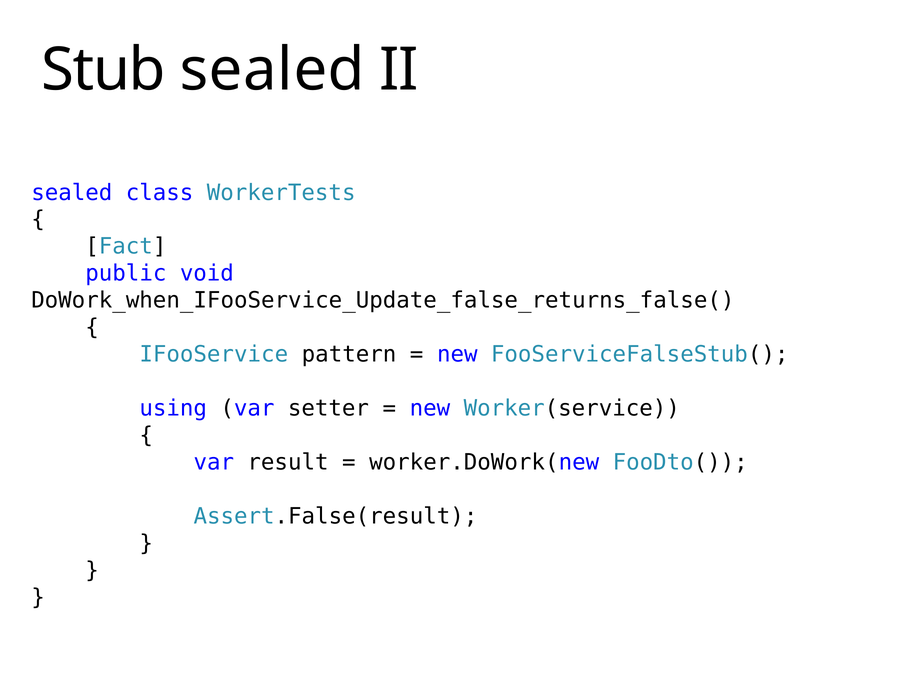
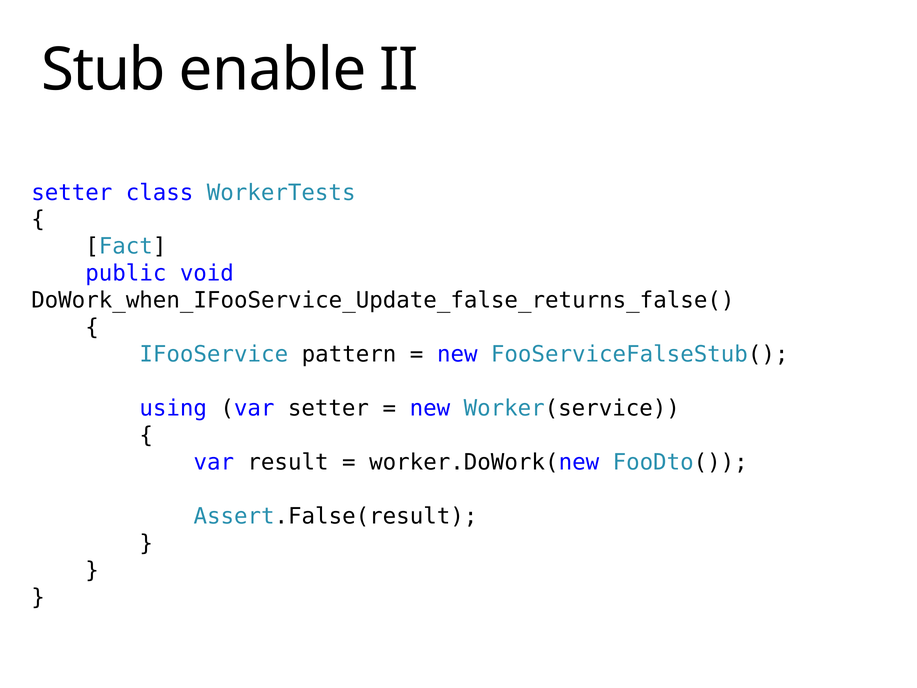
Stub sealed: sealed -> enable
sealed at (72, 192): sealed -> setter
